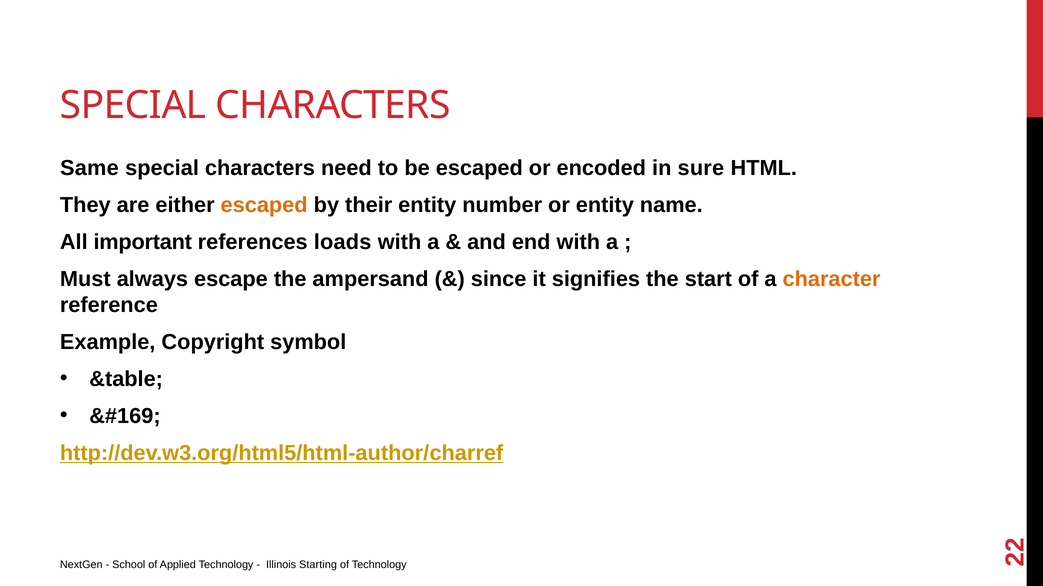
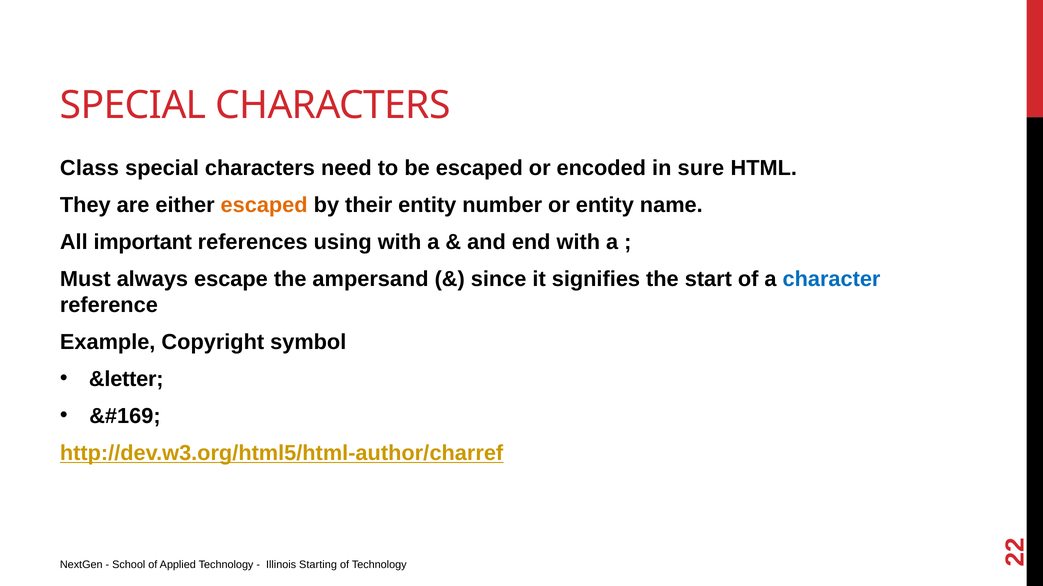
Same: Same -> Class
loads: loads -> using
character colour: orange -> blue
&table: &table -> &letter
